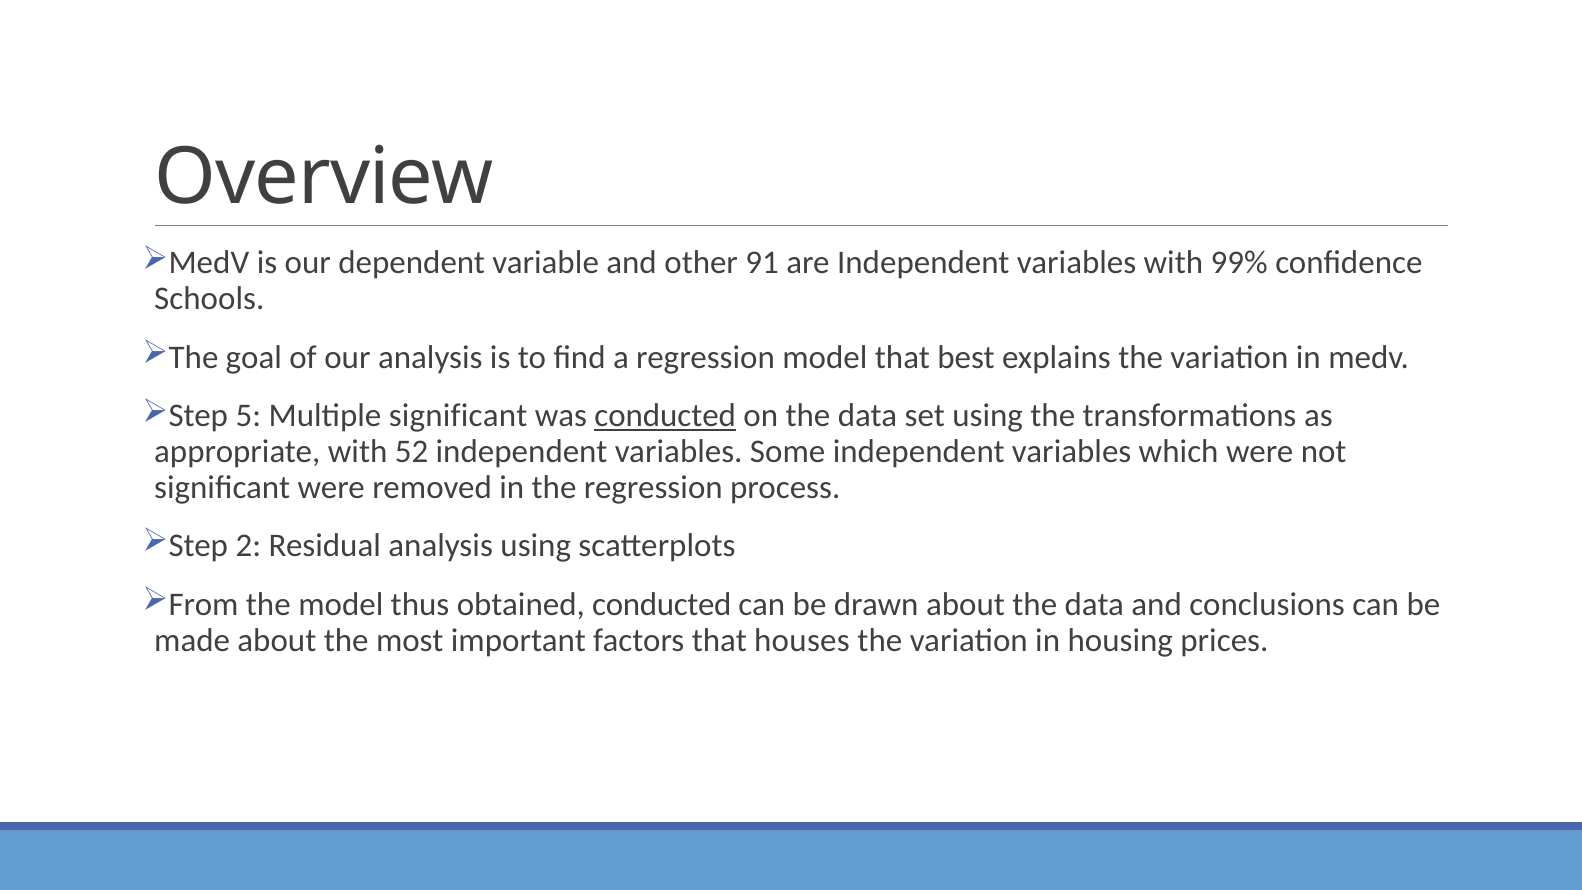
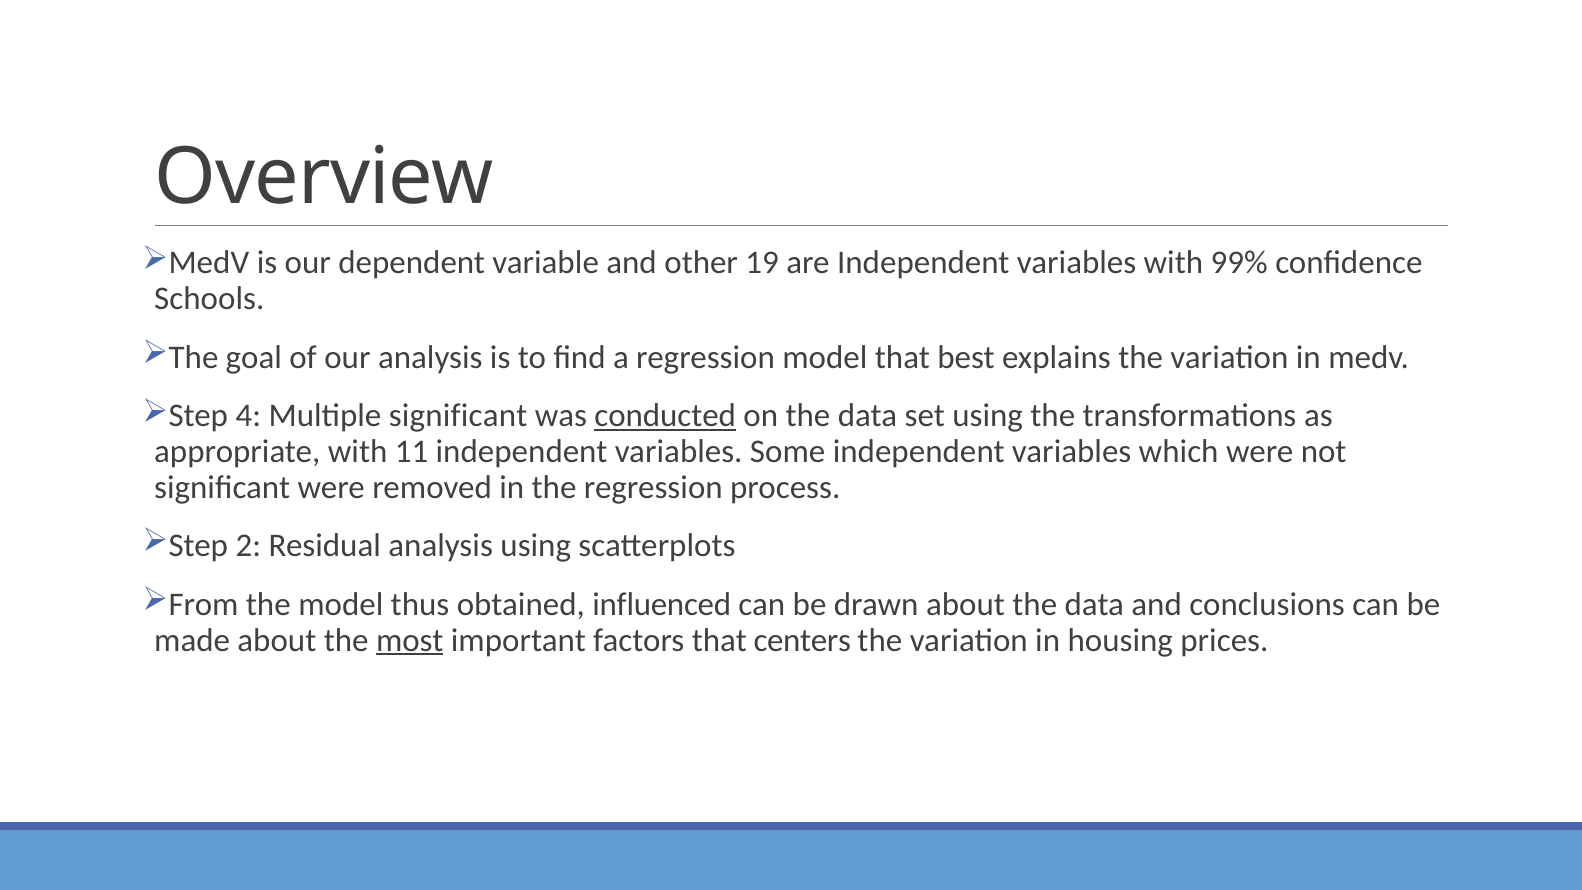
91: 91 -> 19
5: 5 -> 4
52: 52 -> 11
obtained conducted: conducted -> influenced
most underline: none -> present
houses: houses -> centers
